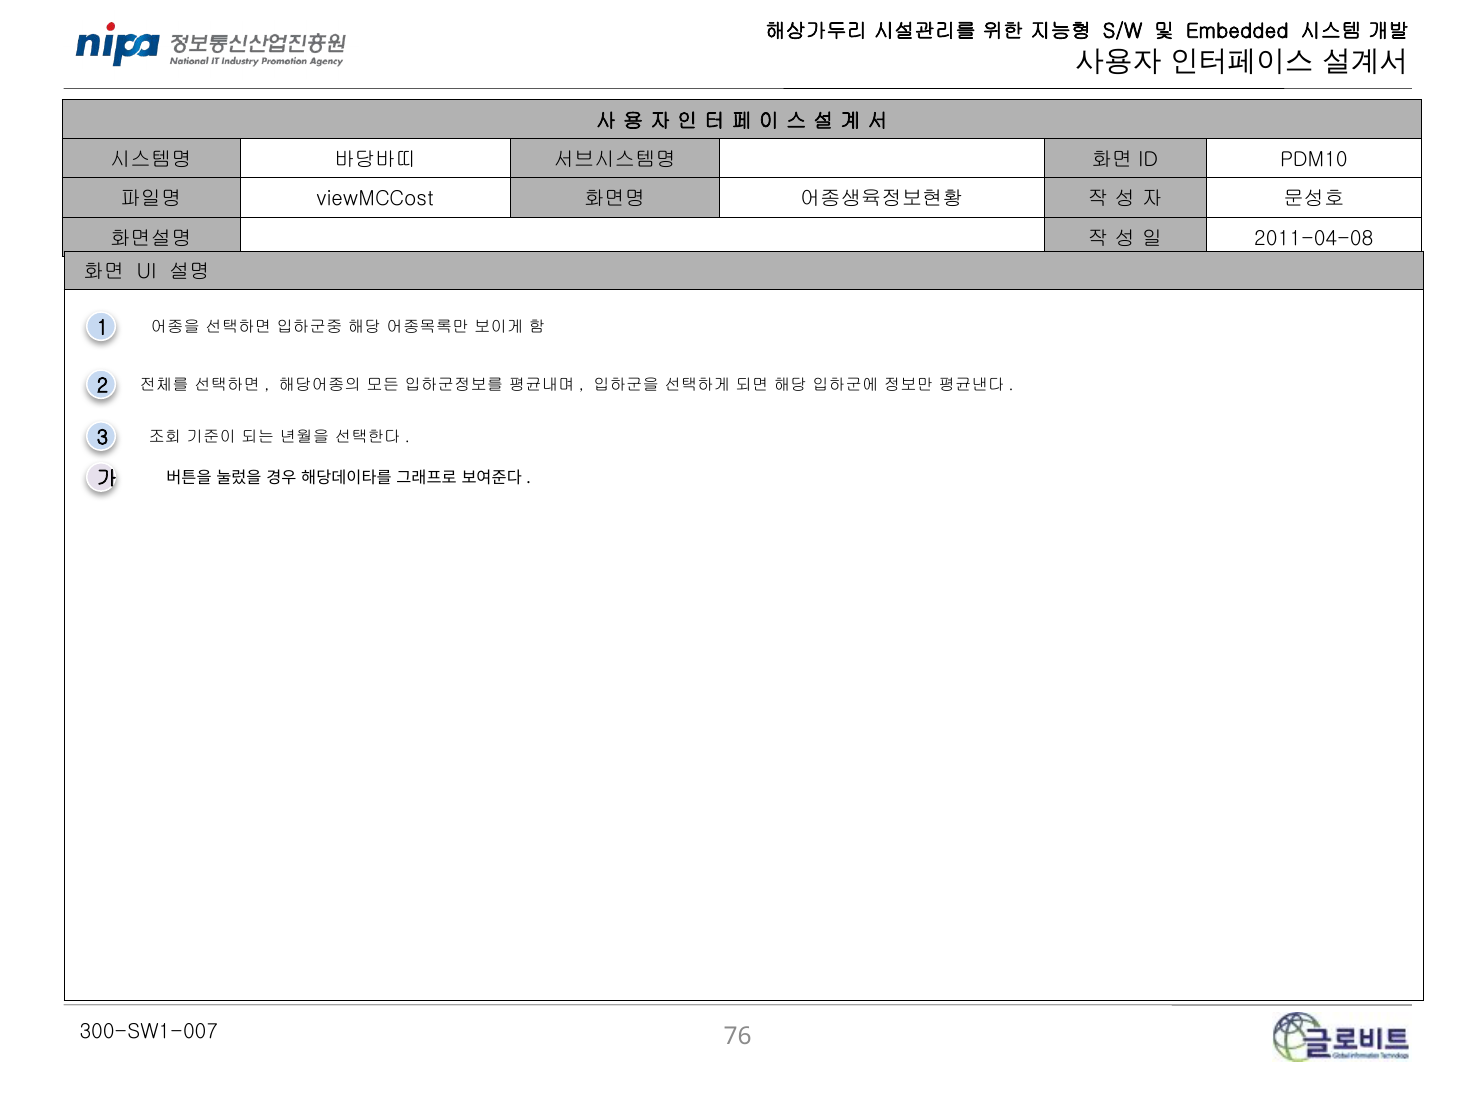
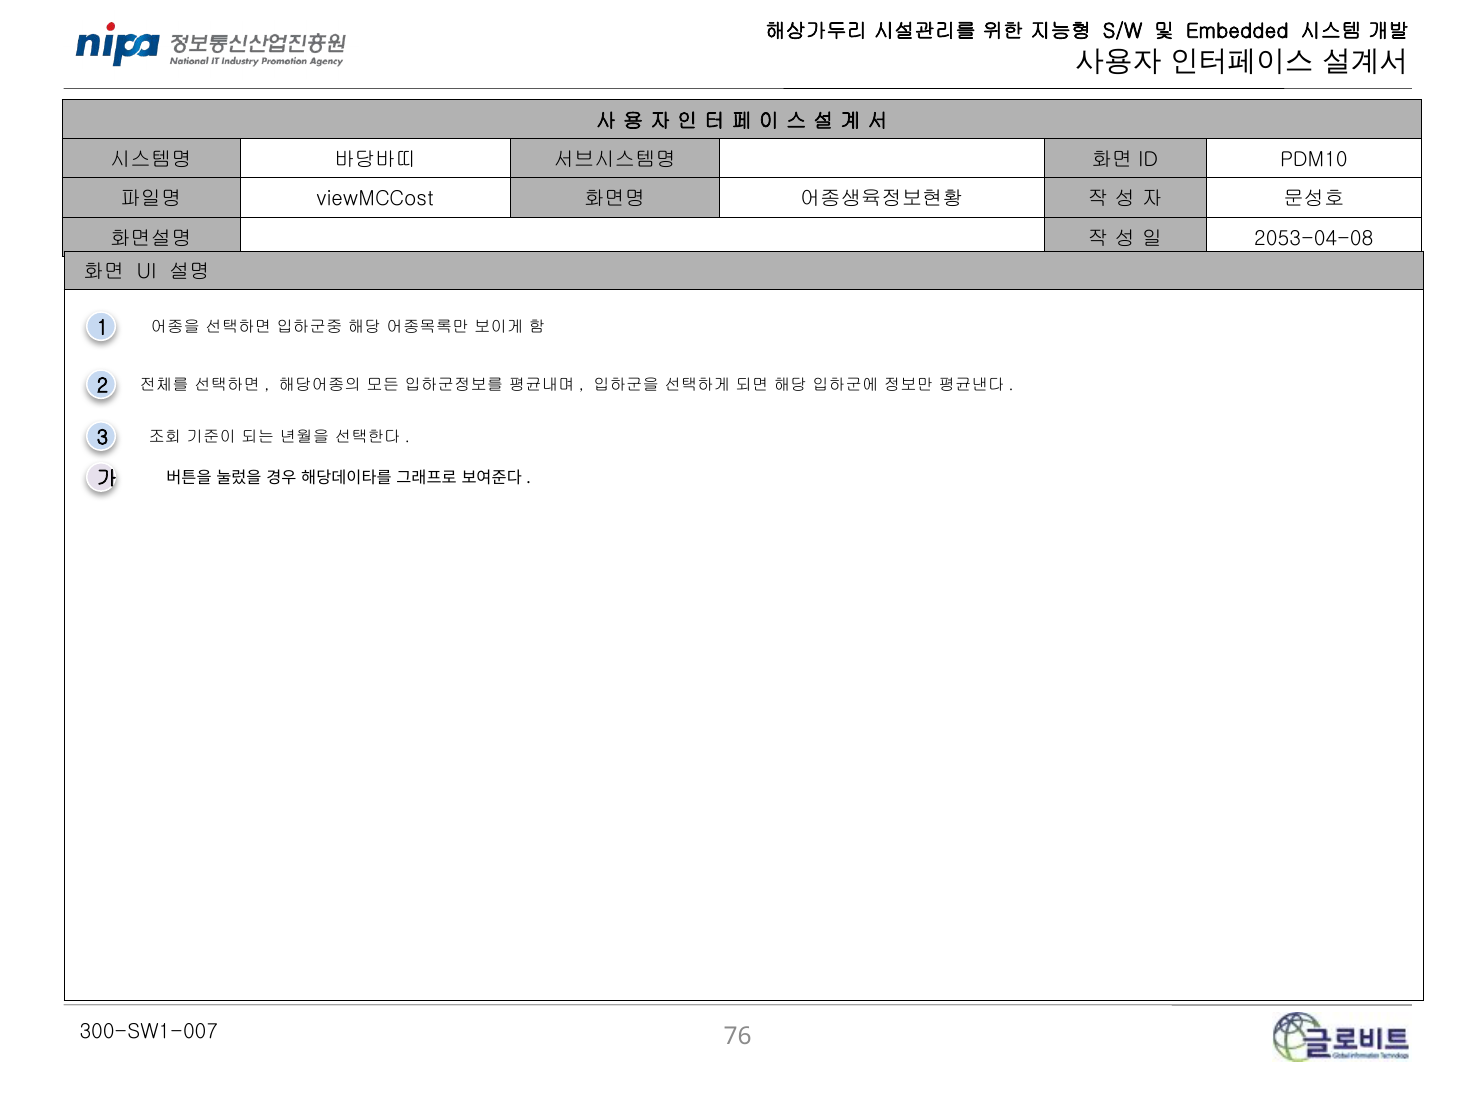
2011-04-08: 2011-04-08 -> 2053-04-08
